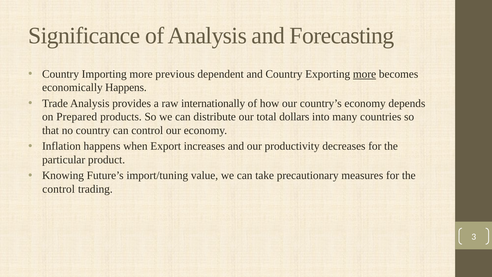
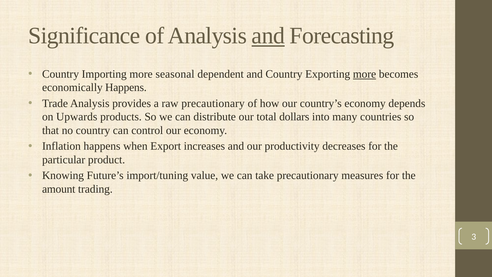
and at (268, 36) underline: none -> present
previous: previous -> seasonal
raw internationally: internationally -> precautionary
Prepared: Prepared -> Upwards
control at (59, 189): control -> amount
